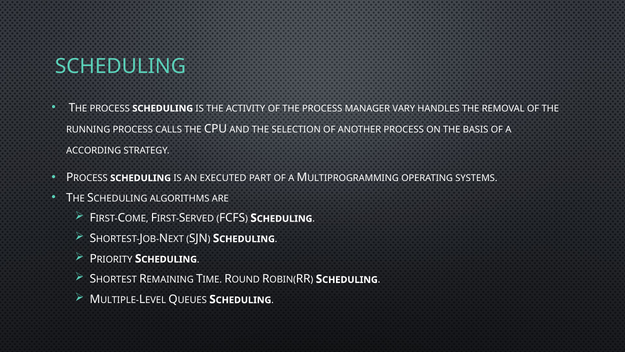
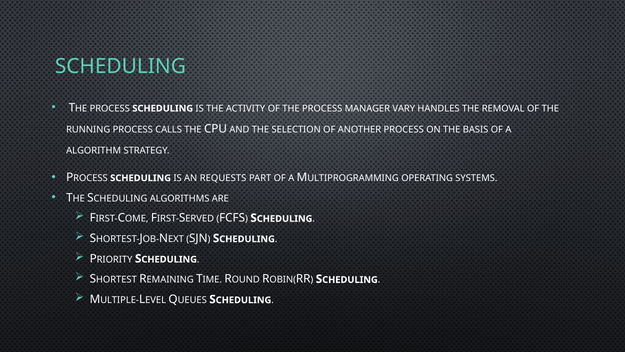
ACCORDING: ACCORDING -> ALGORITHM
EXECUTED: EXECUTED -> REQUESTS
